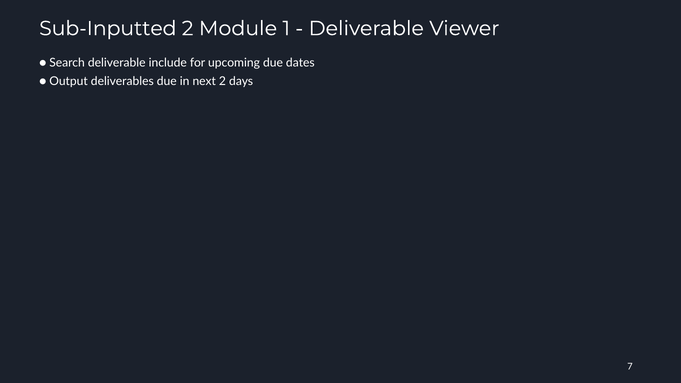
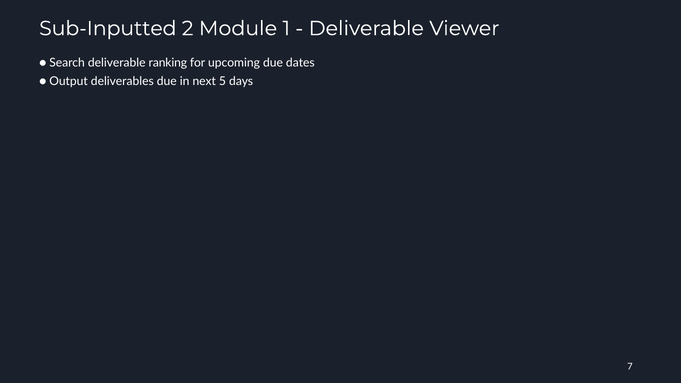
include: include -> ranking
next 2: 2 -> 5
